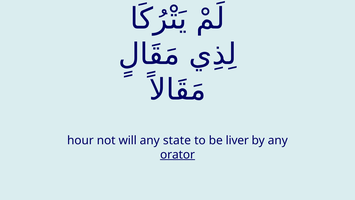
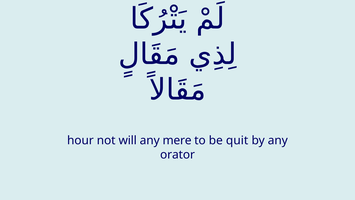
state: state -> mere
liver: liver -> quit
orator underline: present -> none
